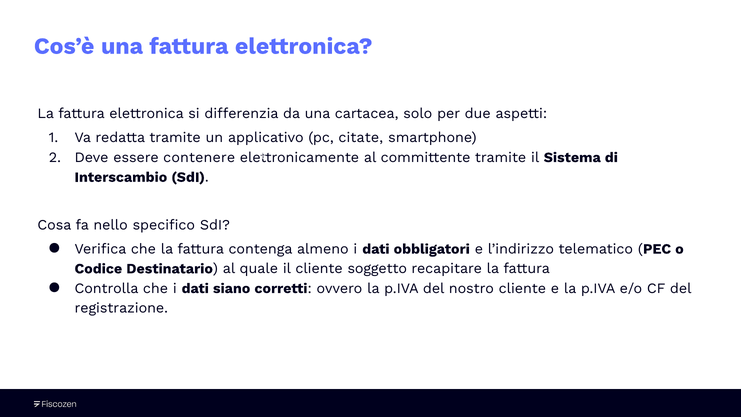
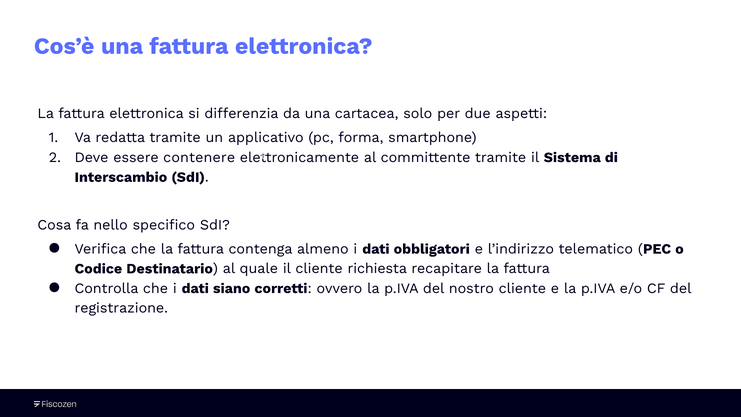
citate: citate -> forma
soggetto: soggetto -> richiesta
